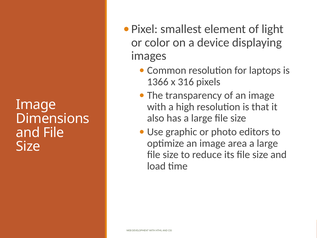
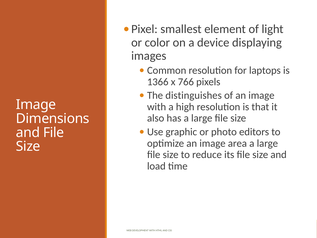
316: 316 -> 766
transparency: transparency -> distinguishes
